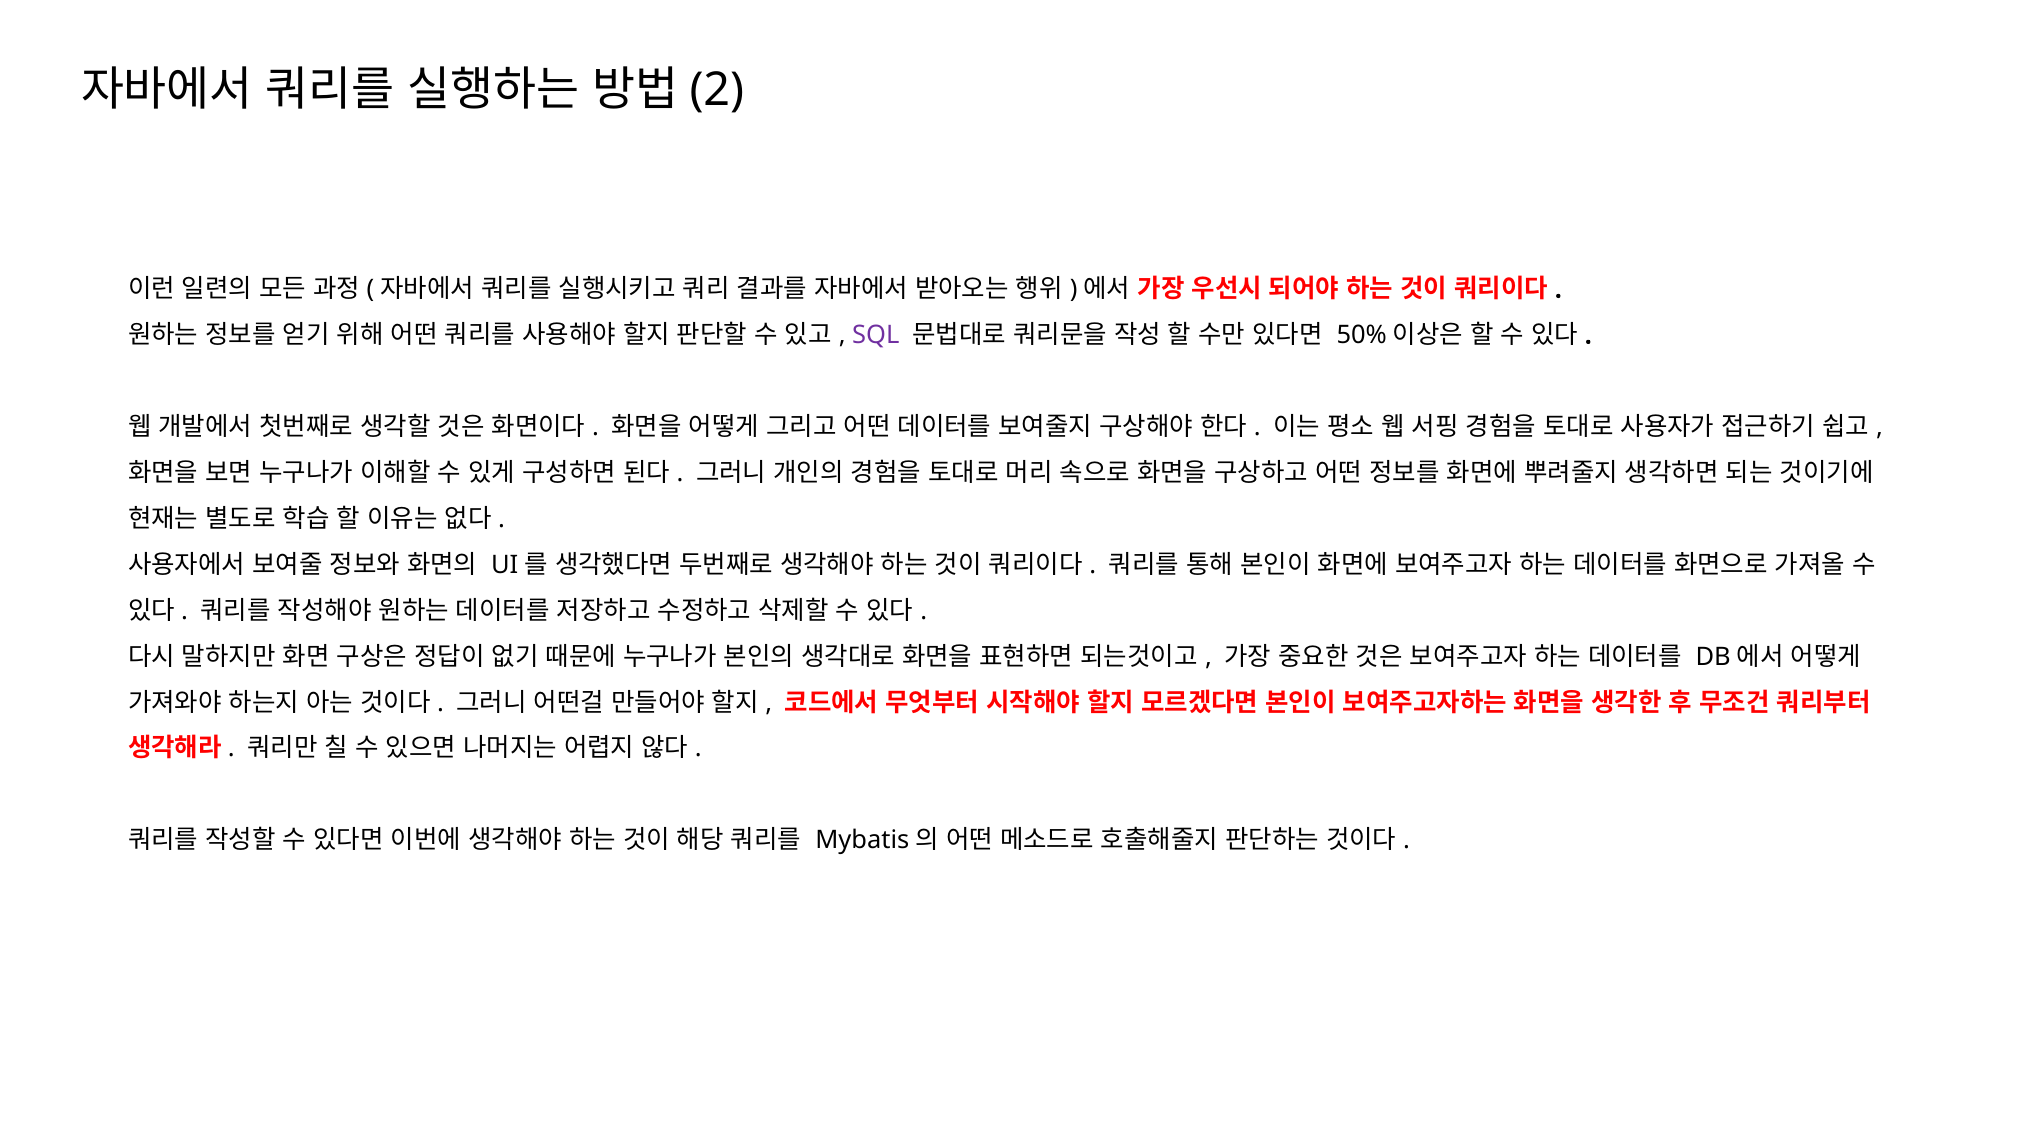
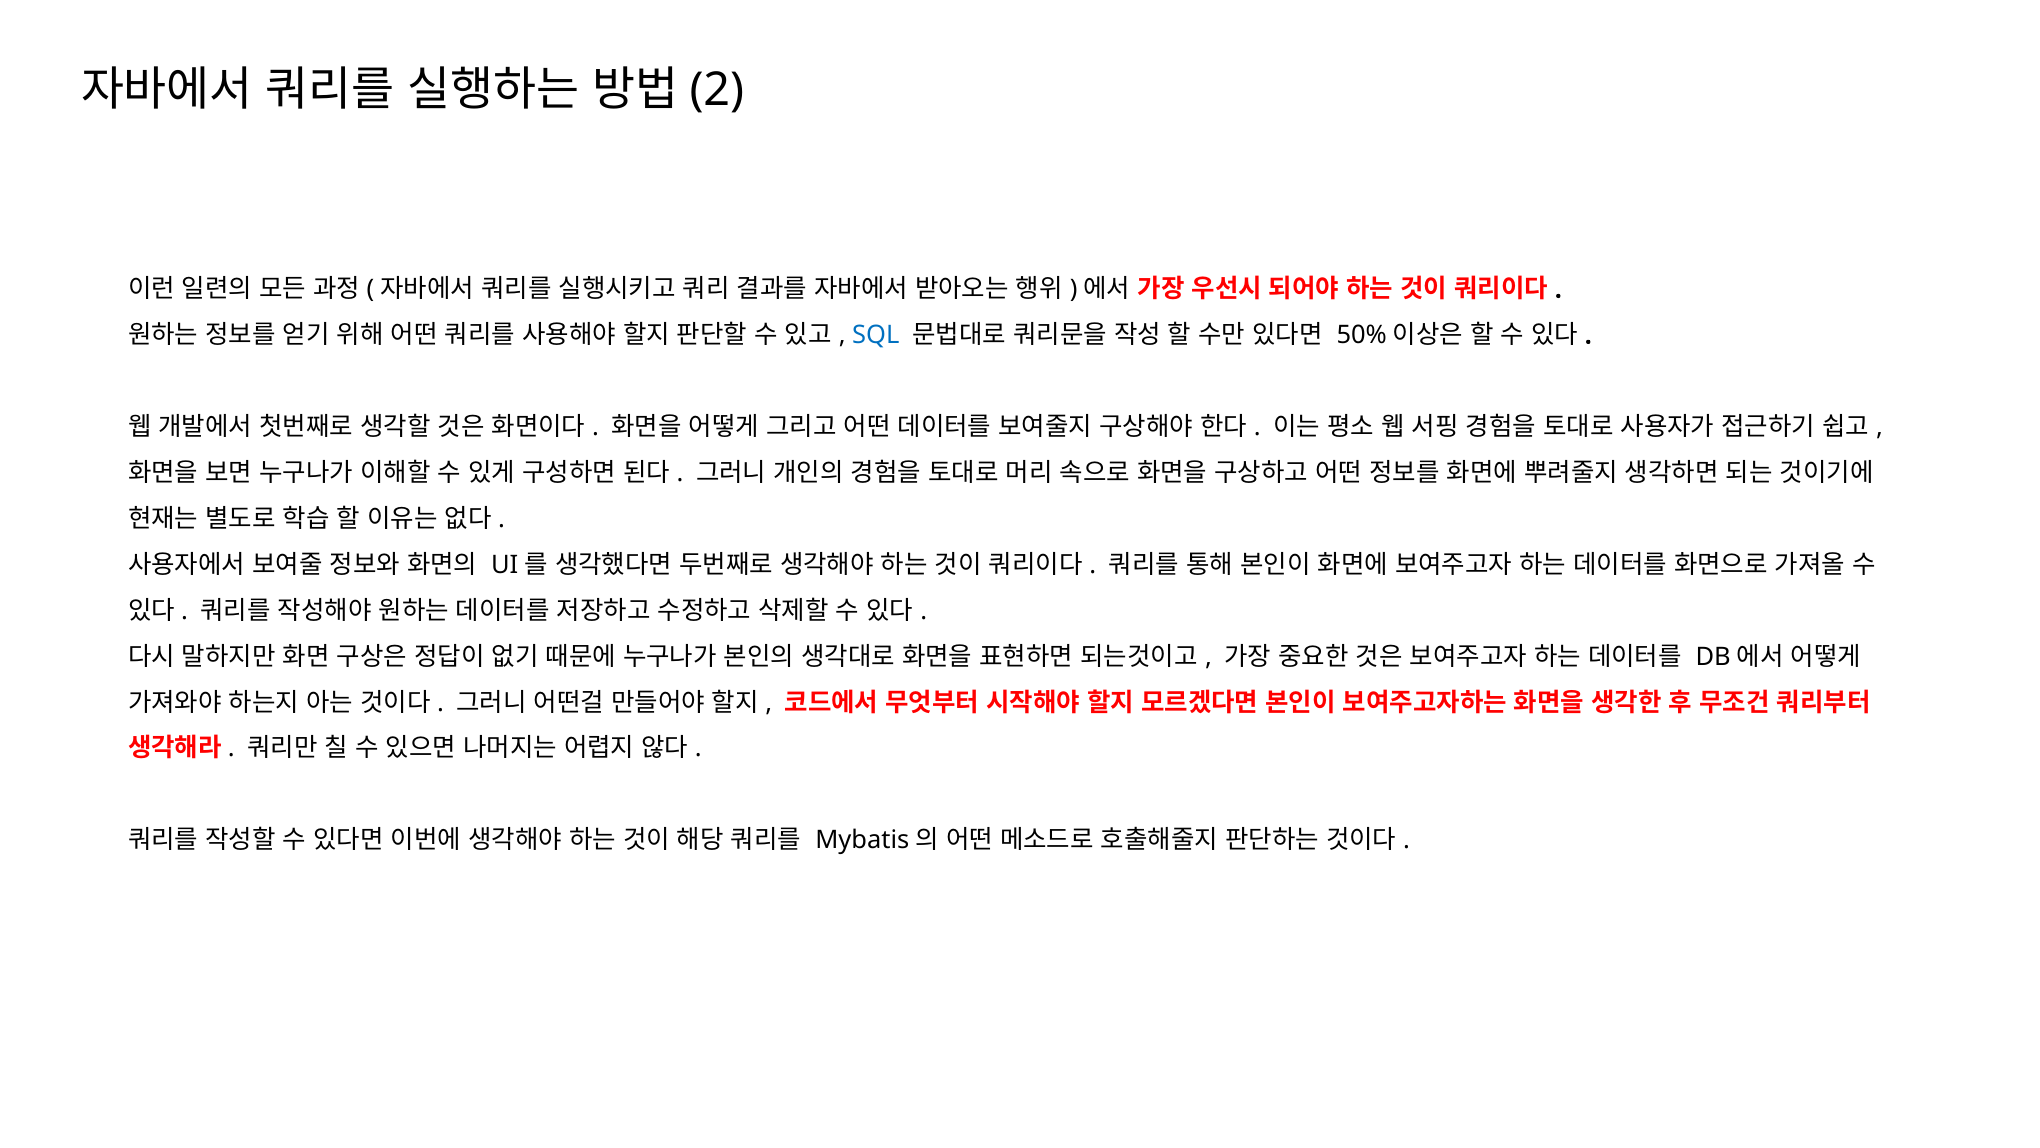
SQL colour: purple -> blue
